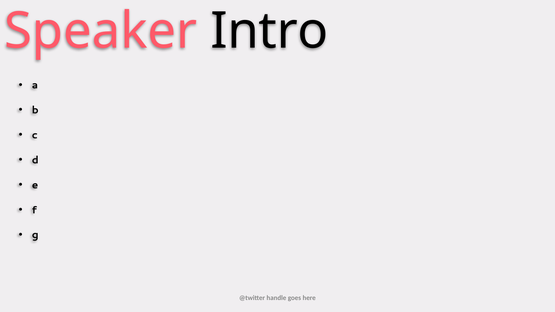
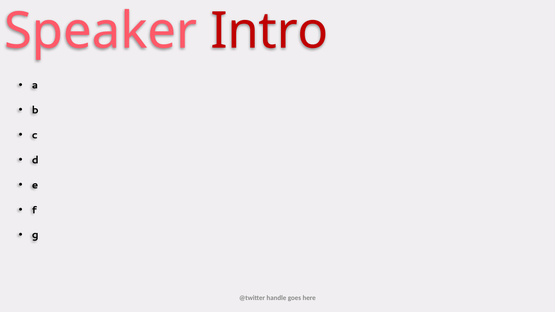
Intro colour: black -> red
